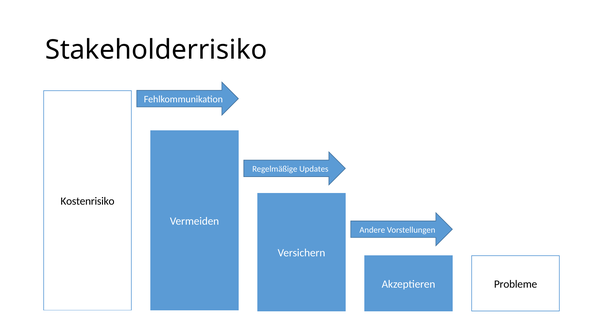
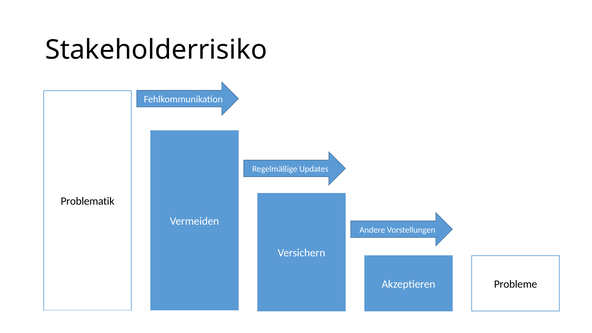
Kostenrisiko: Kostenrisiko -> Problematik
